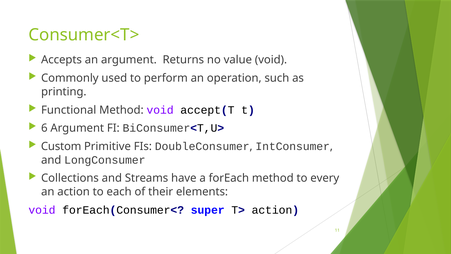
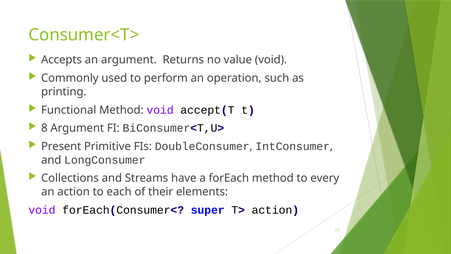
6: 6 -> 8
Custom: Custom -> Present
